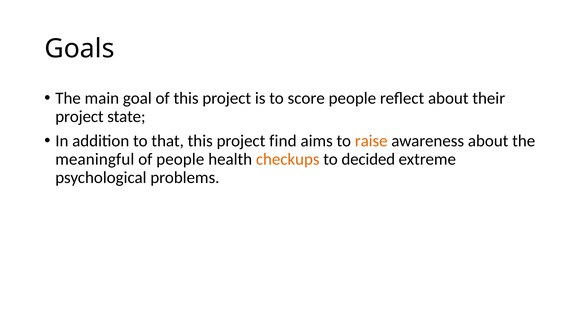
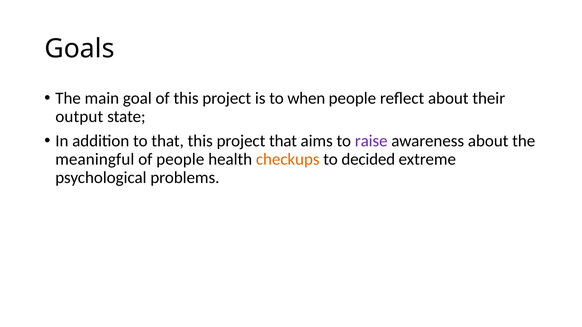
score: score -> when
project at (79, 117): project -> output
project find: find -> that
raise colour: orange -> purple
